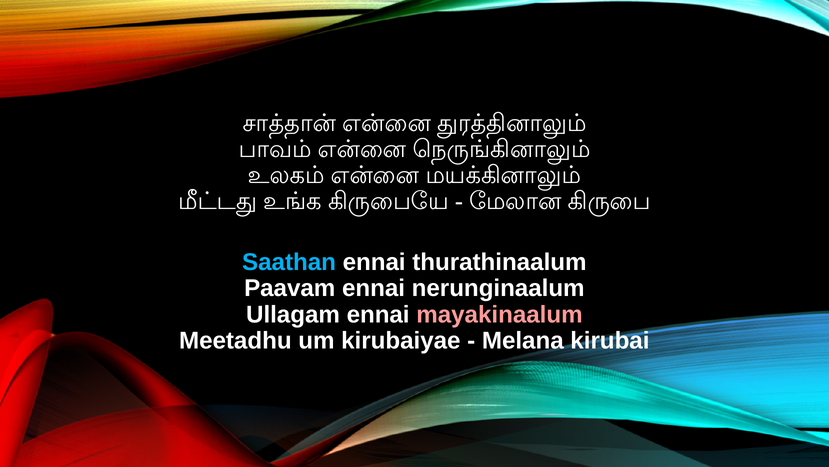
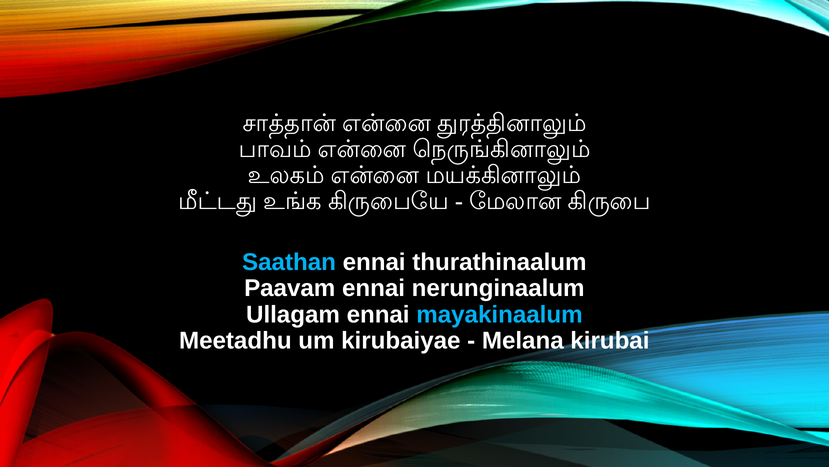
mayakinaalum colour: pink -> light blue
